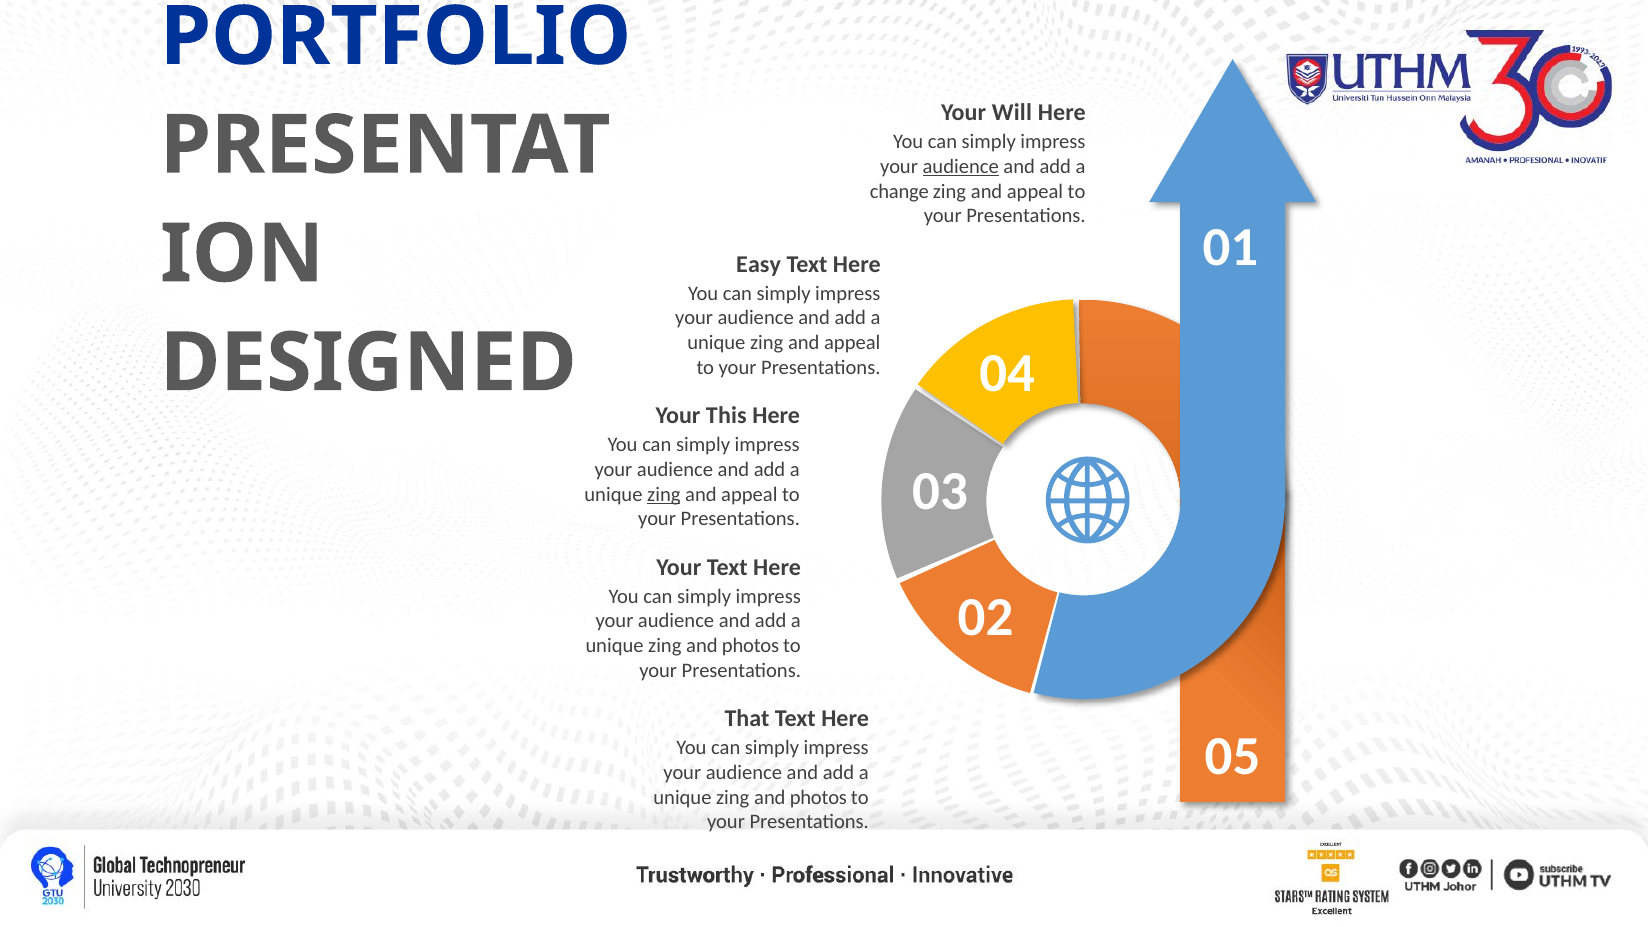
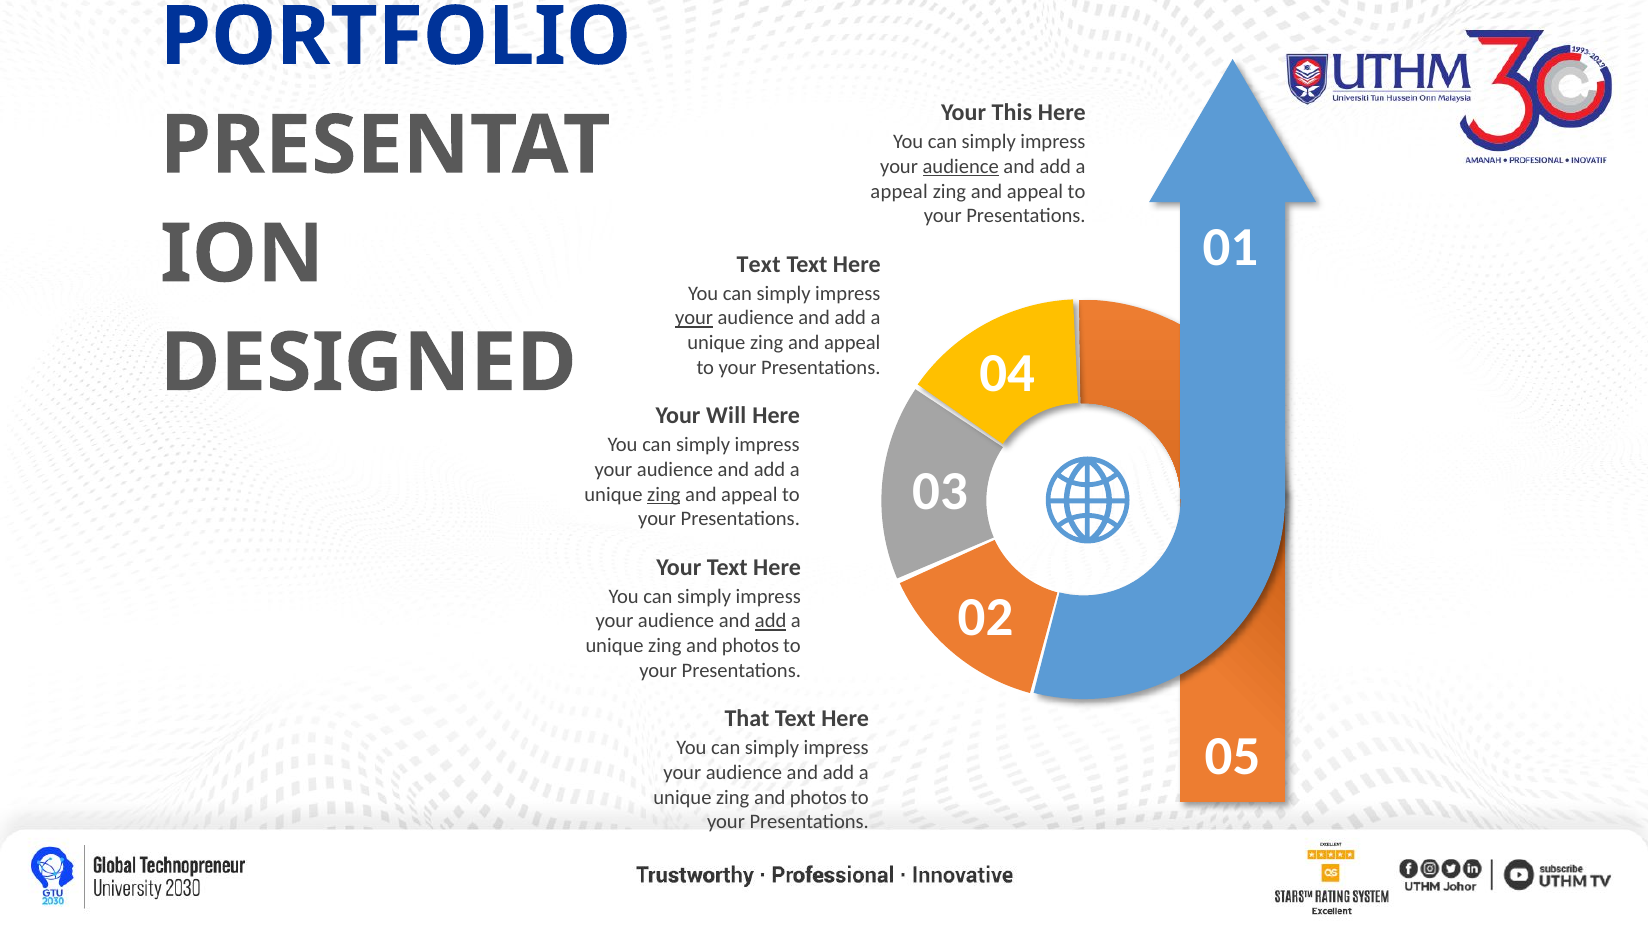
Will: Will -> This
change at (899, 191): change -> appeal
Easy at (759, 265): Easy -> Text
your at (694, 318) underline: none -> present
This: This -> Will
add at (771, 621) underline: none -> present
